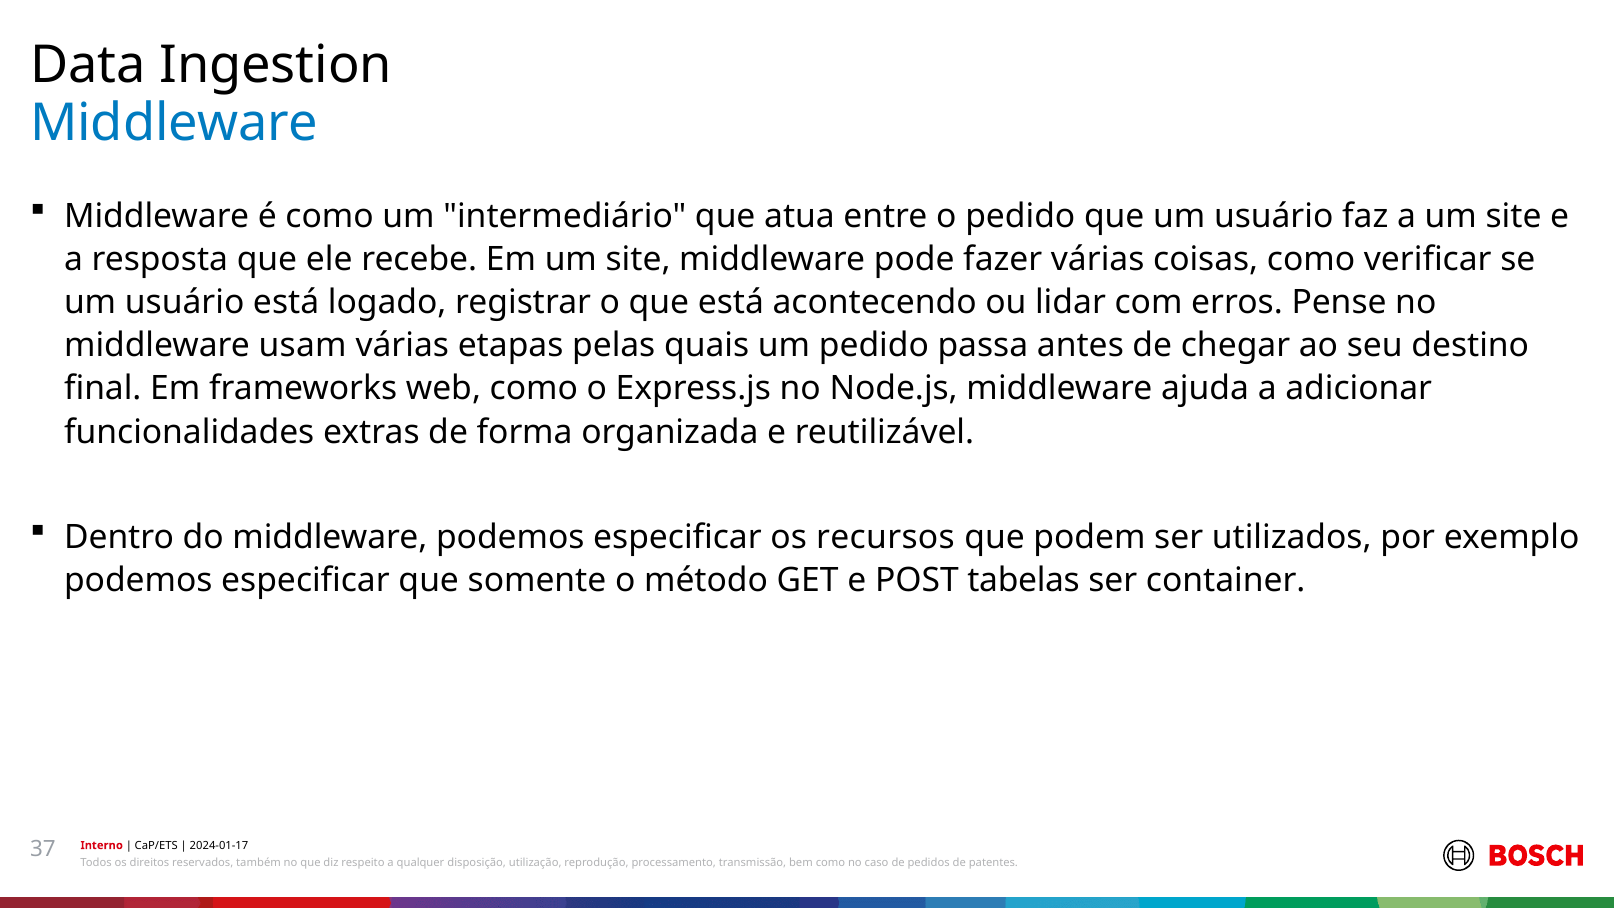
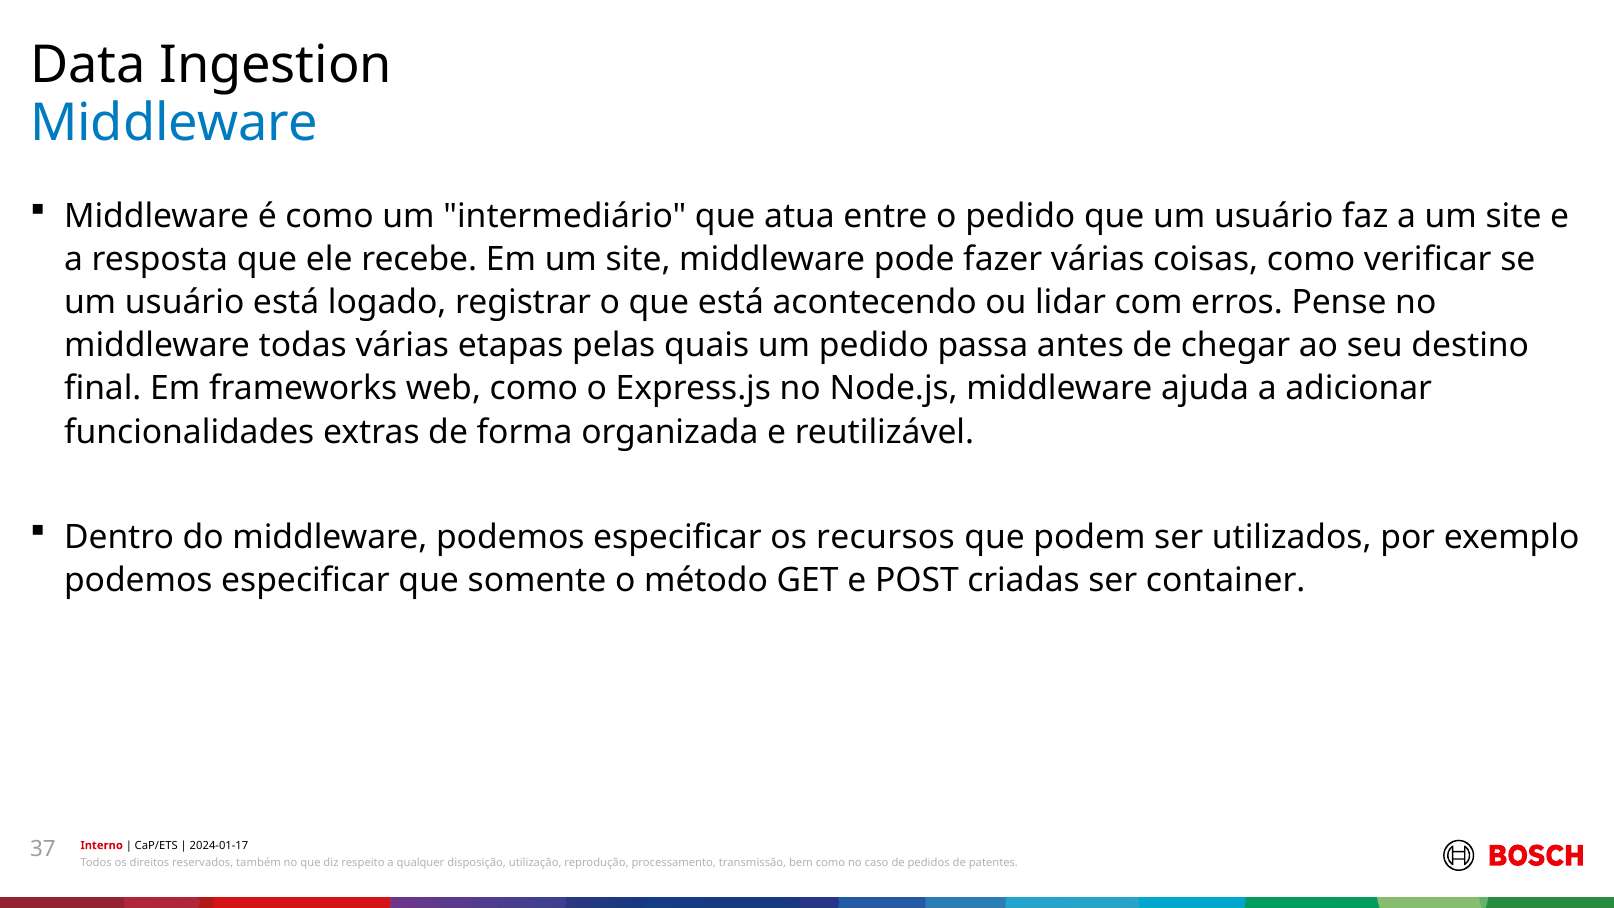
usam: usam -> todas
tabelas: tabelas -> criadas
